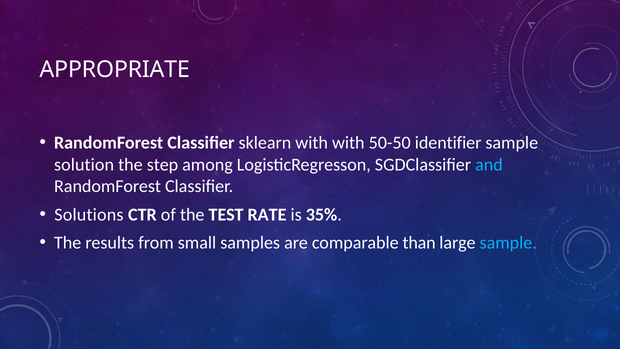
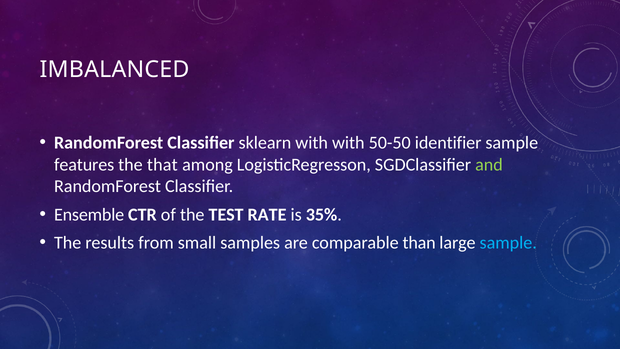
APPROPRIATE: APPROPRIATE -> IMBALANCED
solution: solution -> features
step: step -> that
and colour: light blue -> light green
Solutions: Solutions -> Ensemble
